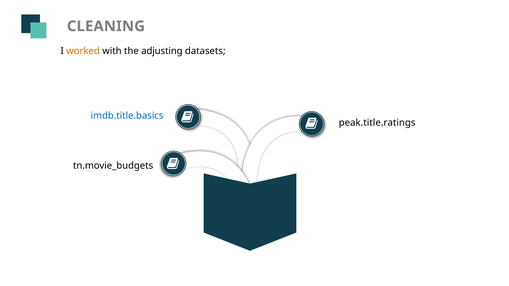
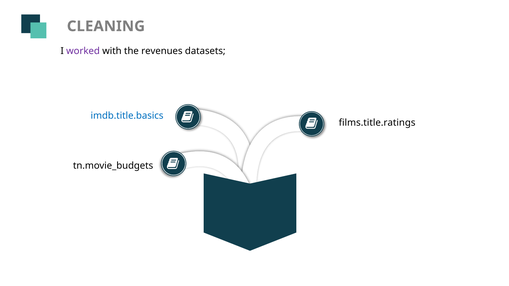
worked colour: orange -> purple
adjusting: adjusting -> revenues
peak.title.ratings: peak.title.ratings -> films.title.ratings
